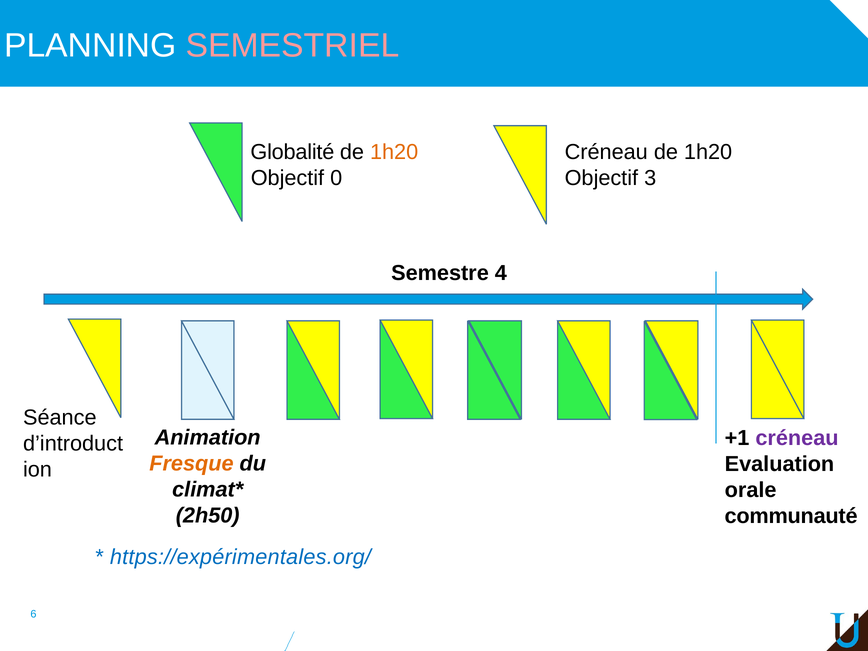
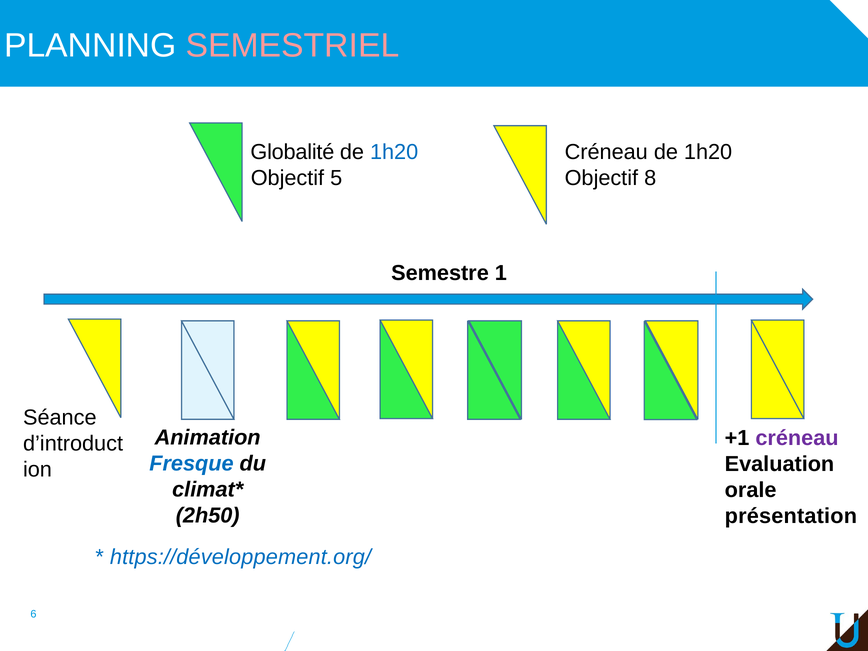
1h20 at (394, 152) colour: orange -> blue
0: 0 -> 5
3: 3 -> 8
4: 4 -> 1
Fresque colour: orange -> blue
communauté: communauté -> présentation
https://expérimentales.org/: https://expérimentales.org/ -> https://développement.org/
